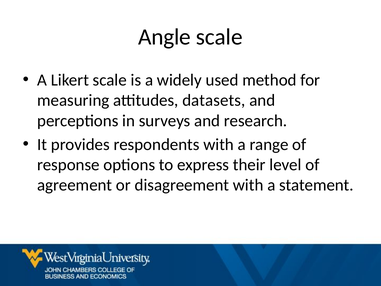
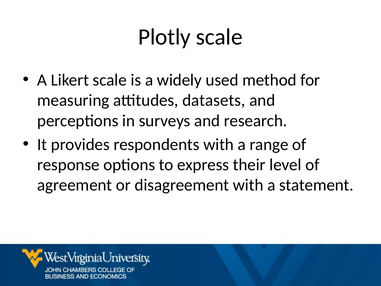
Angle: Angle -> Plotly
